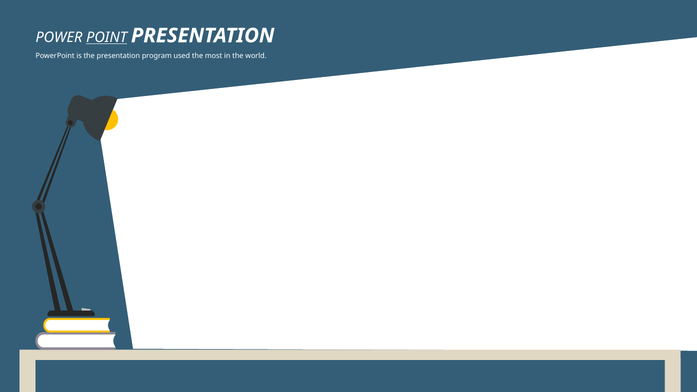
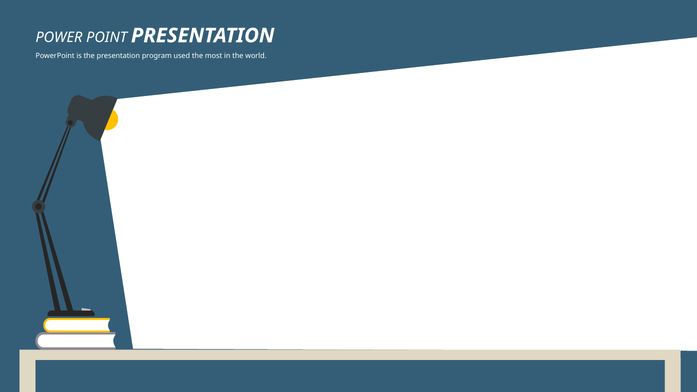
POINT underline: present -> none
